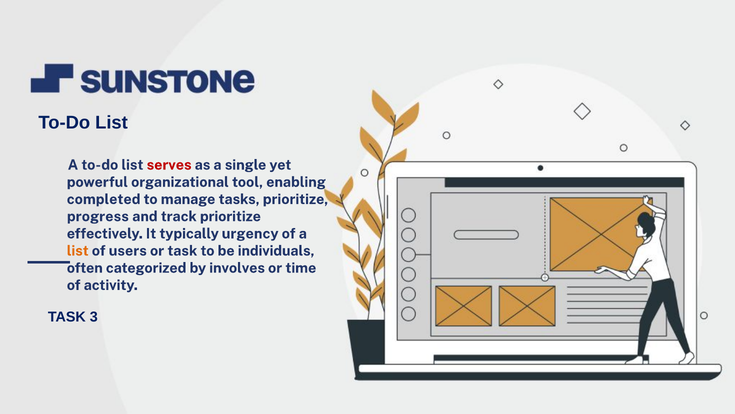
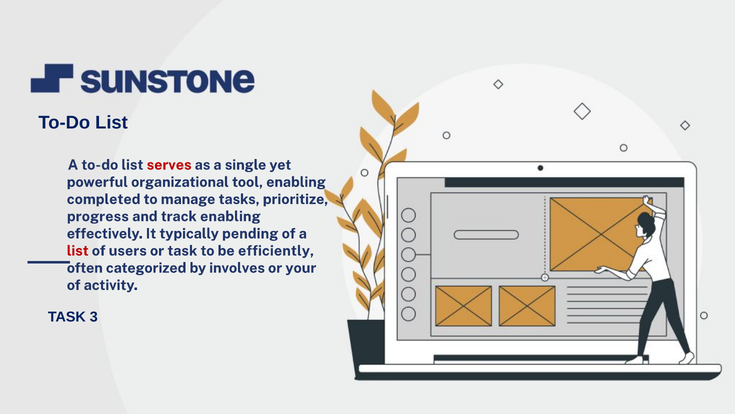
track prioritize: prioritize -> enabling
urgency: urgency -> pending
list at (78, 251) colour: orange -> red
individuals: individuals -> efficiently
time: time -> your
